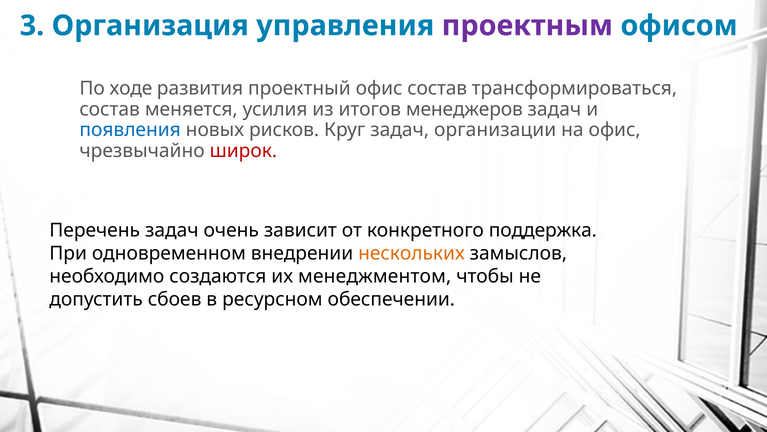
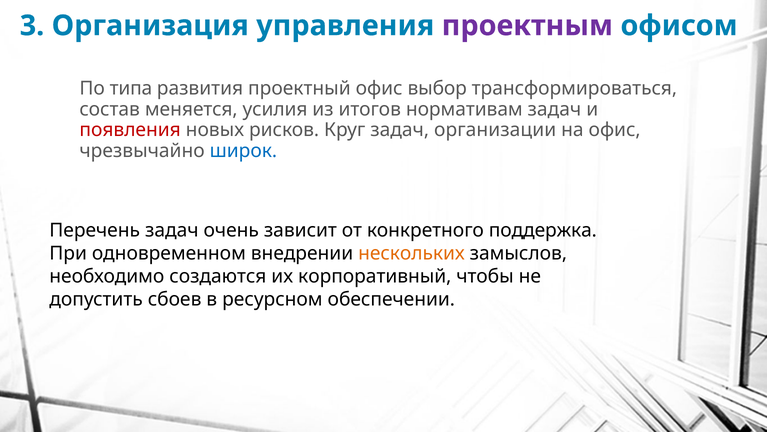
ходе: ходе -> типа
офис состав: состав -> выбор
менеджеров: менеджеров -> нормативам
появления colour: blue -> red
широк colour: red -> blue
менеджментом: менеджментом -> корпоративный
